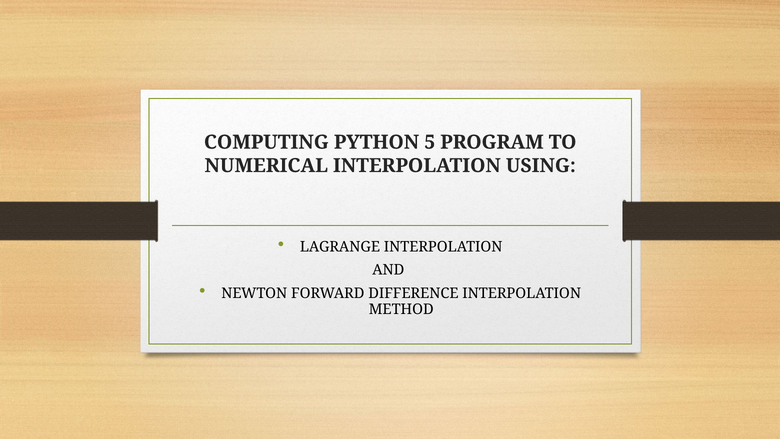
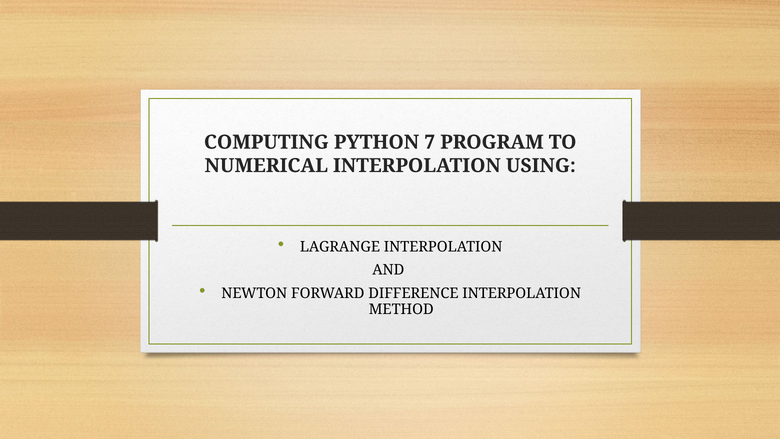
5: 5 -> 7
